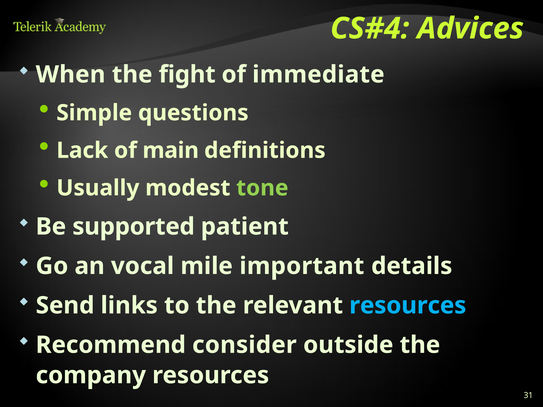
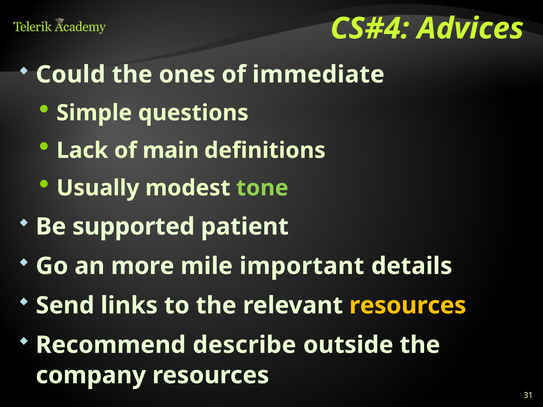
When: When -> Could
fight: fight -> ones
vocal: vocal -> more
resources at (408, 306) colour: light blue -> yellow
consider: consider -> describe
